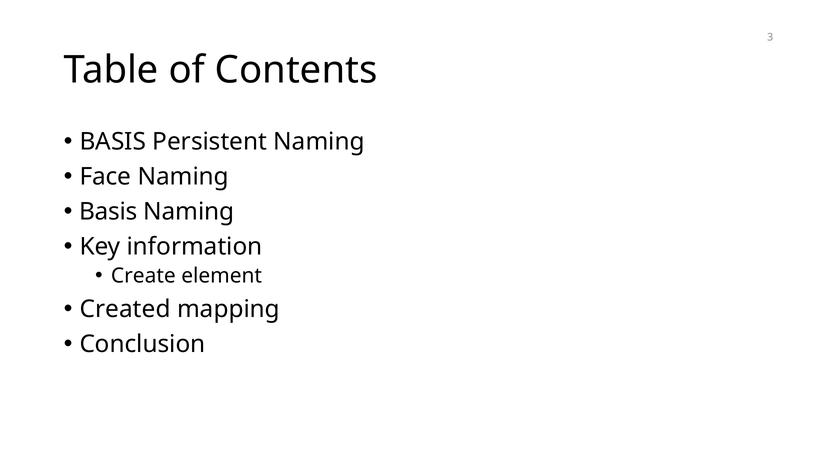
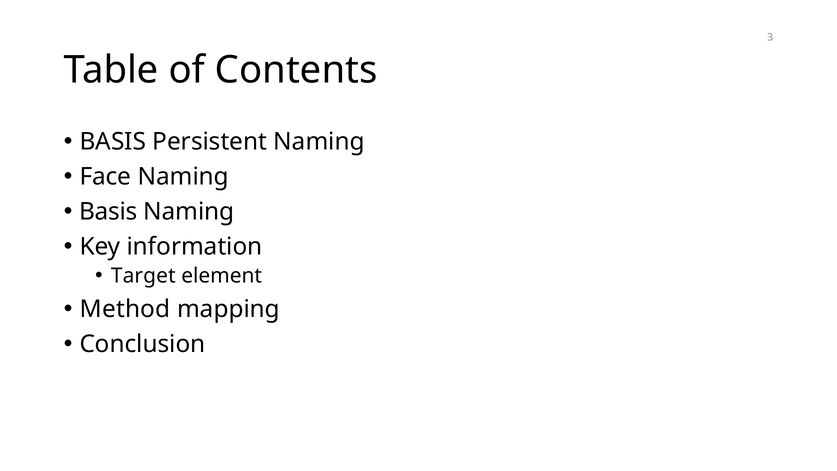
Create: Create -> Target
Created: Created -> Method
